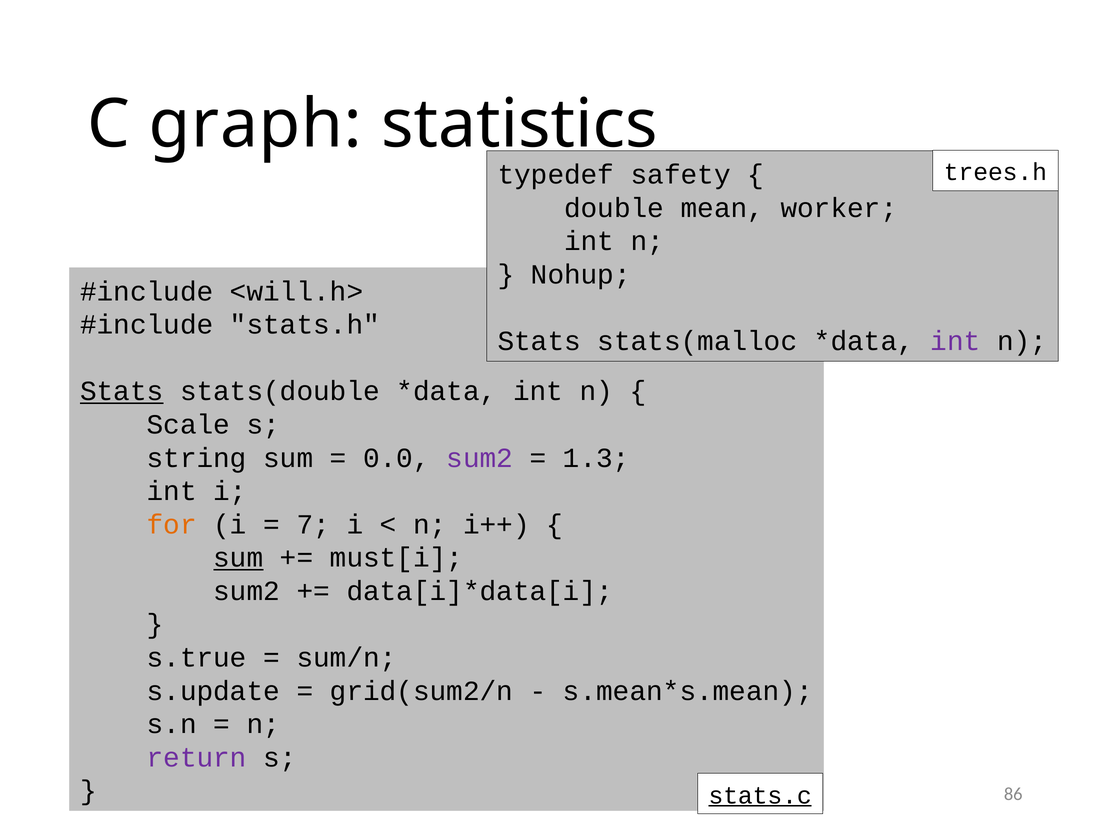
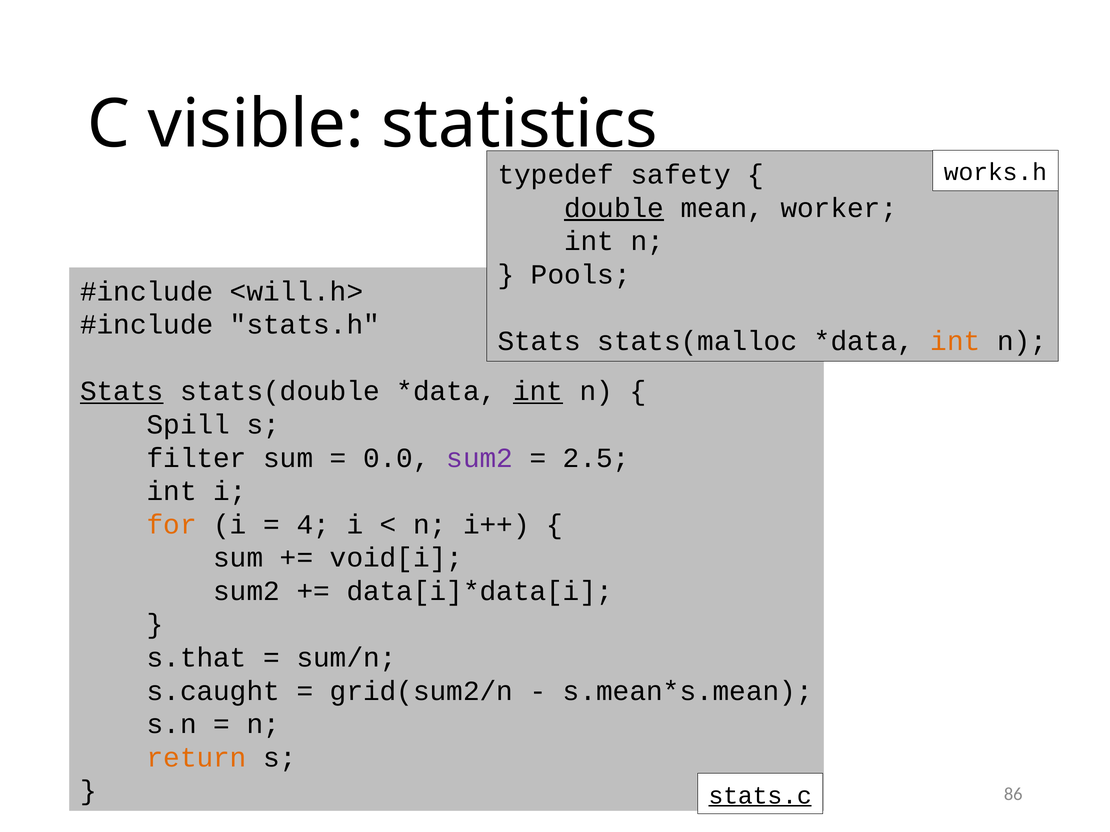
graph: graph -> visible
trees.h: trees.h -> works.h
double underline: none -> present
Nohup: Nohup -> Pools
int at (955, 341) colour: purple -> orange
int at (538, 392) underline: none -> present
Scale: Scale -> Spill
string: string -> filter
1.3: 1.3 -> 2.5
7: 7 -> 4
sum at (238, 558) underline: present -> none
must[i: must[i -> void[i
s.true: s.true -> s.that
s.update: s.update -> s.caught
return colour: purple -> orange
